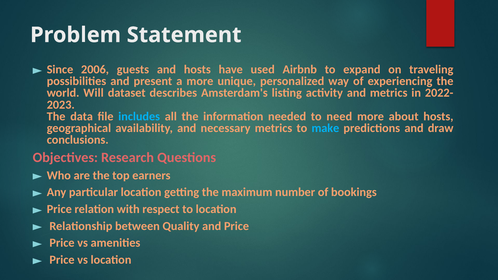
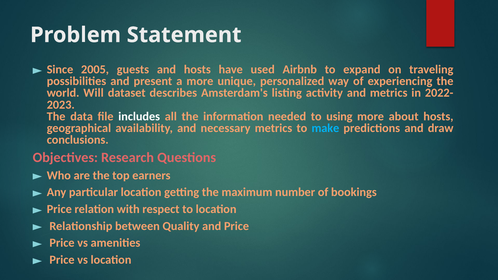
2006: 2006 -> 2005
includes colour: light blue -> white
need: need -> using
